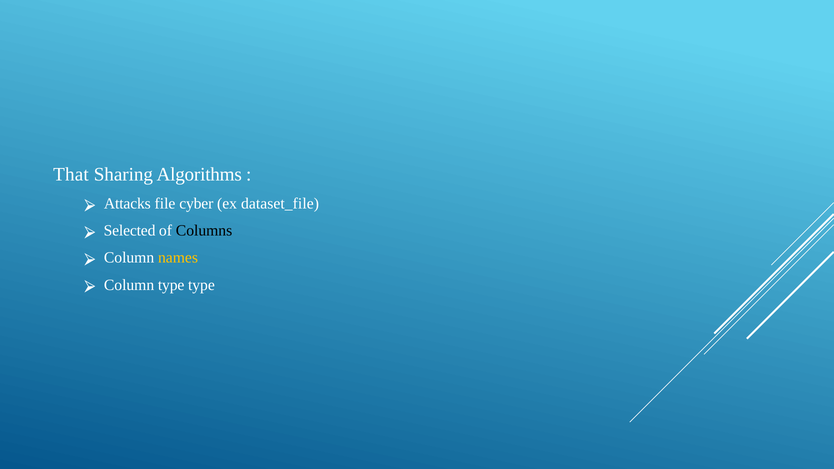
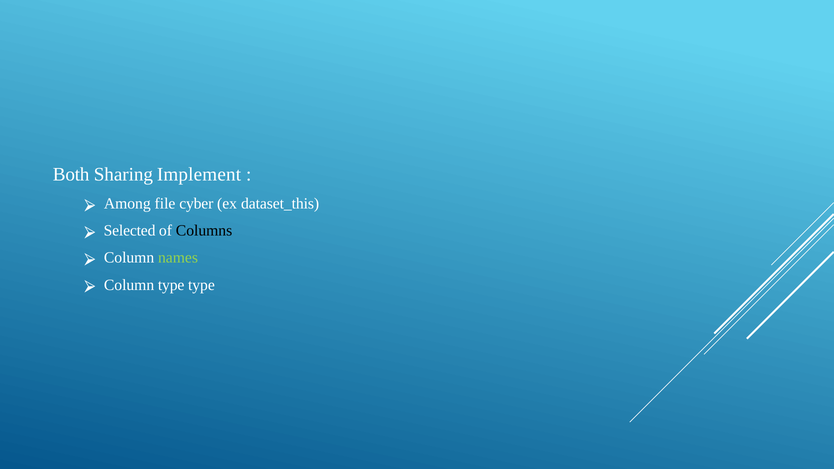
That: That -> Both
Algorithms: Algorithms -> Implement
Attacks: Attacks -> Among
dataset_file: dataset_file -> dataset_this
names colour: yellow -> light green
